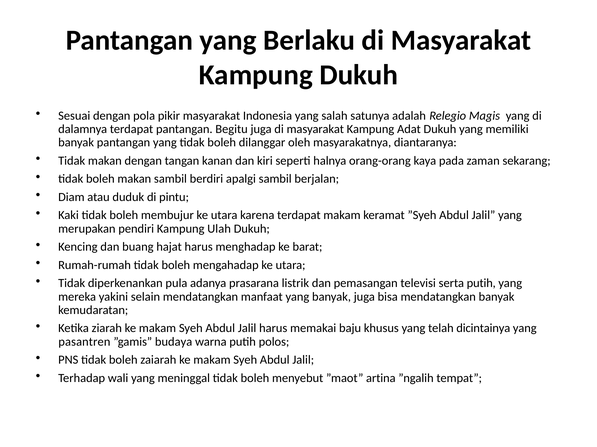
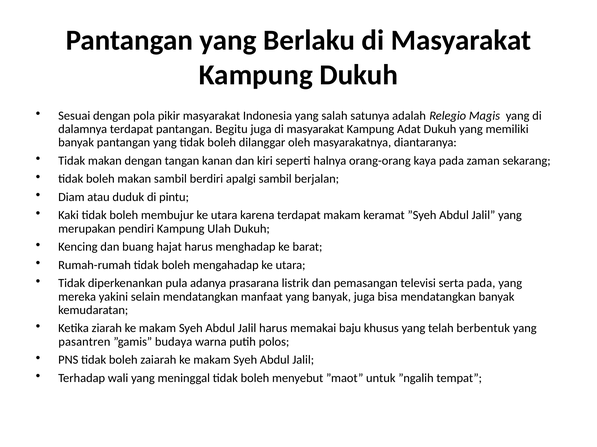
serta putih: putih -> pada
dicintainya: dicintainya -> berbentuk
artina: artina -> untuk
